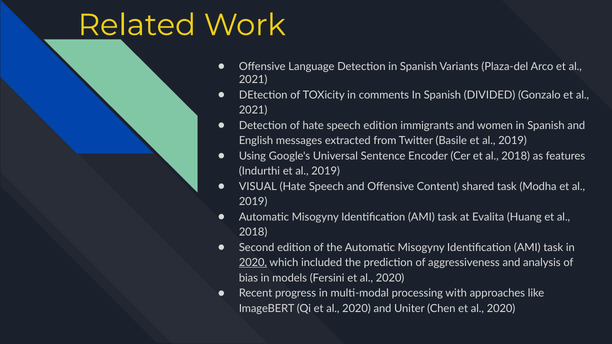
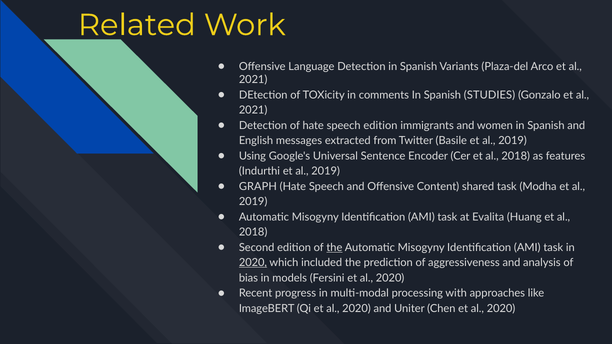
DIVIDED: DIVIDED -> STUDIES
VISUAL: VISUAL -> GRAPH
the at (334, 248) underline: none -> present
